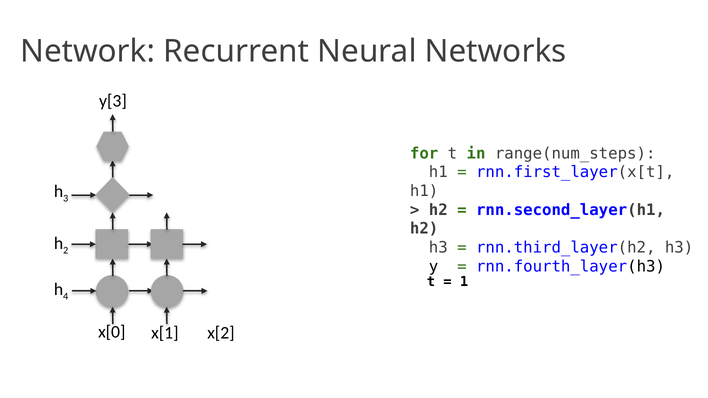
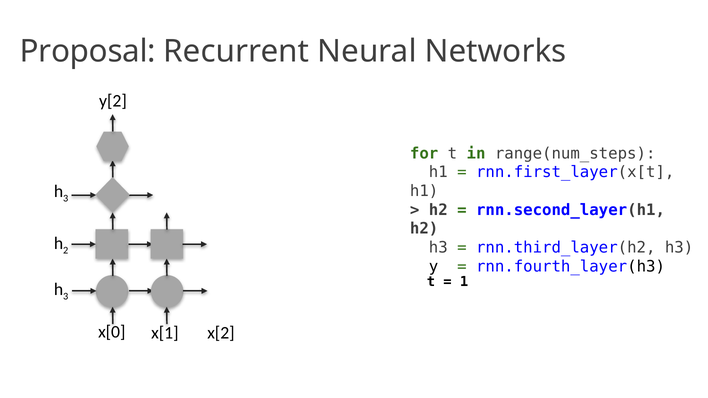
Network: Network -> Proposal
y[3: y[3 -> y[2
4 at (66, 297): 4 -> 3
